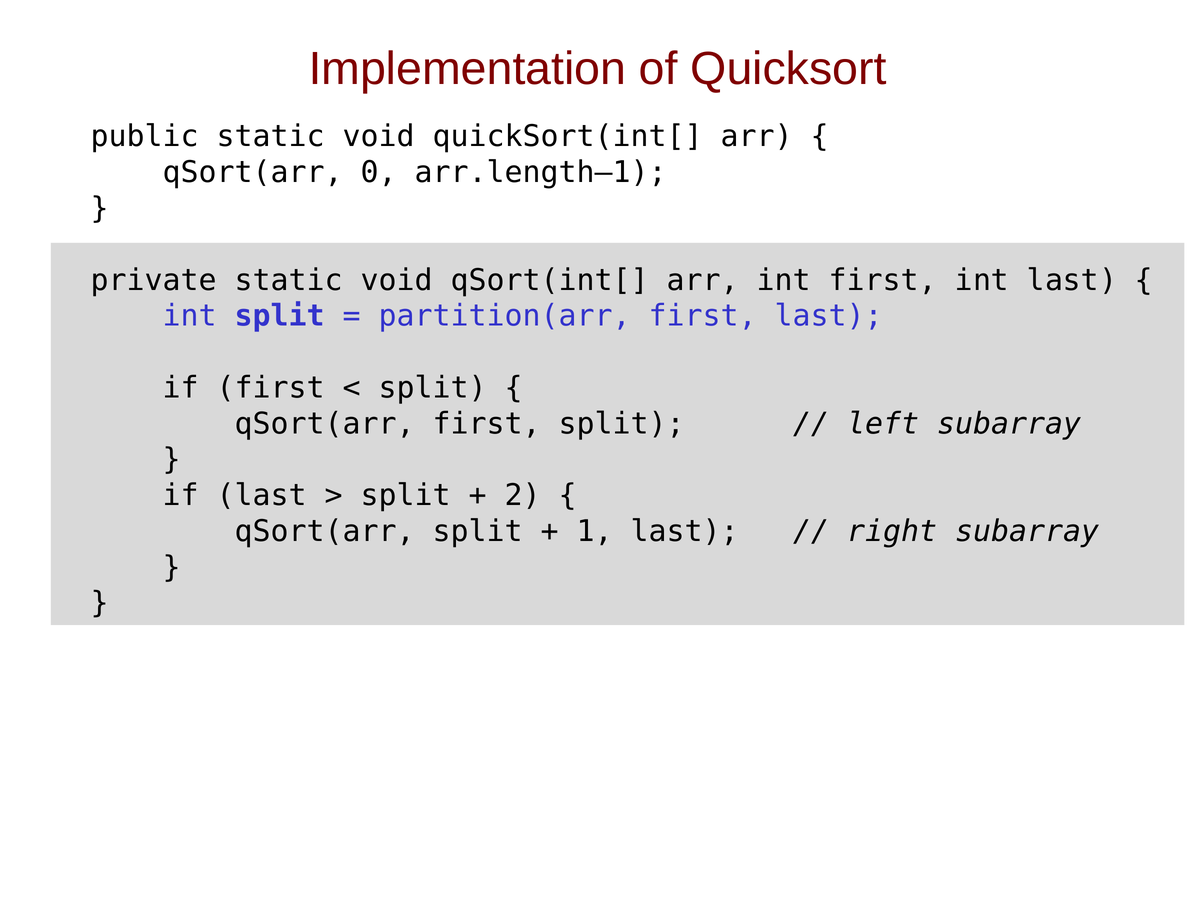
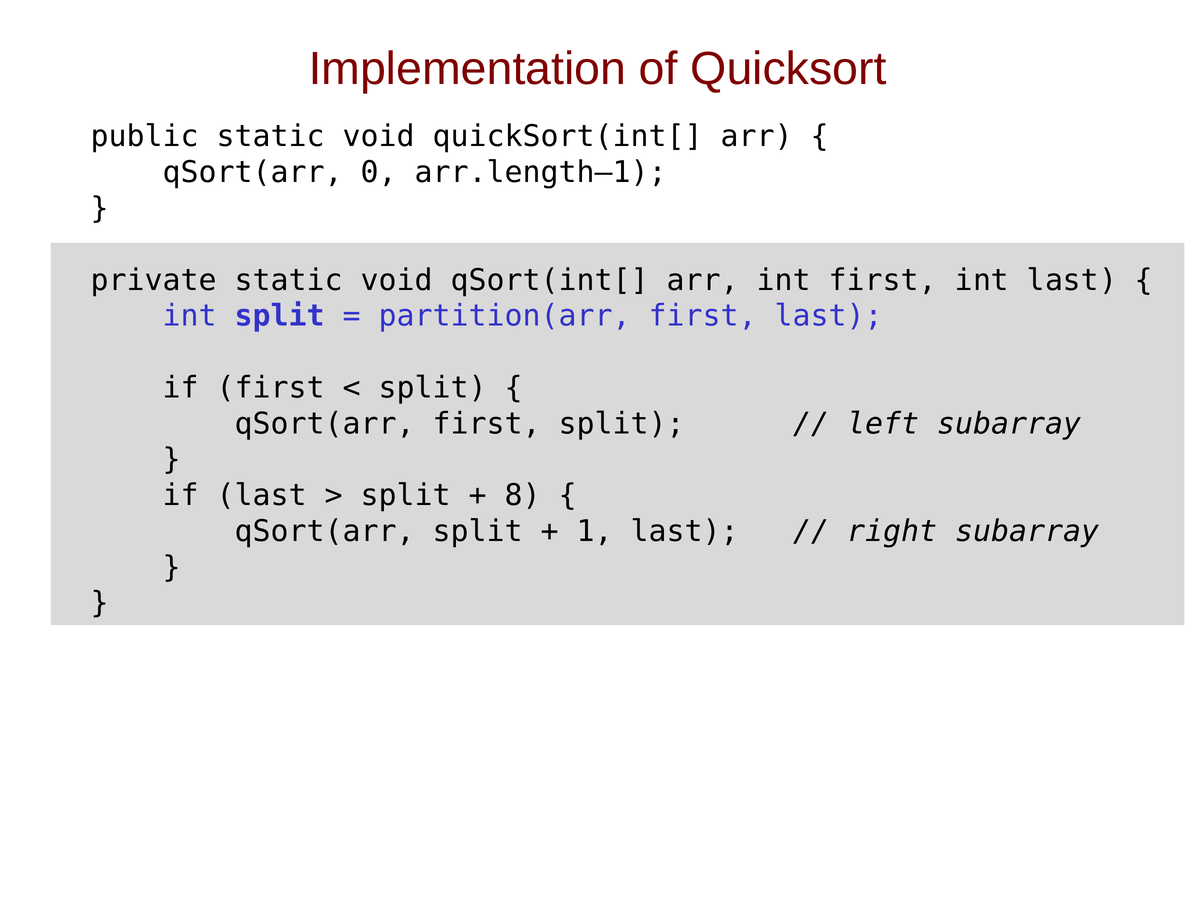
2: 2 -> 8
